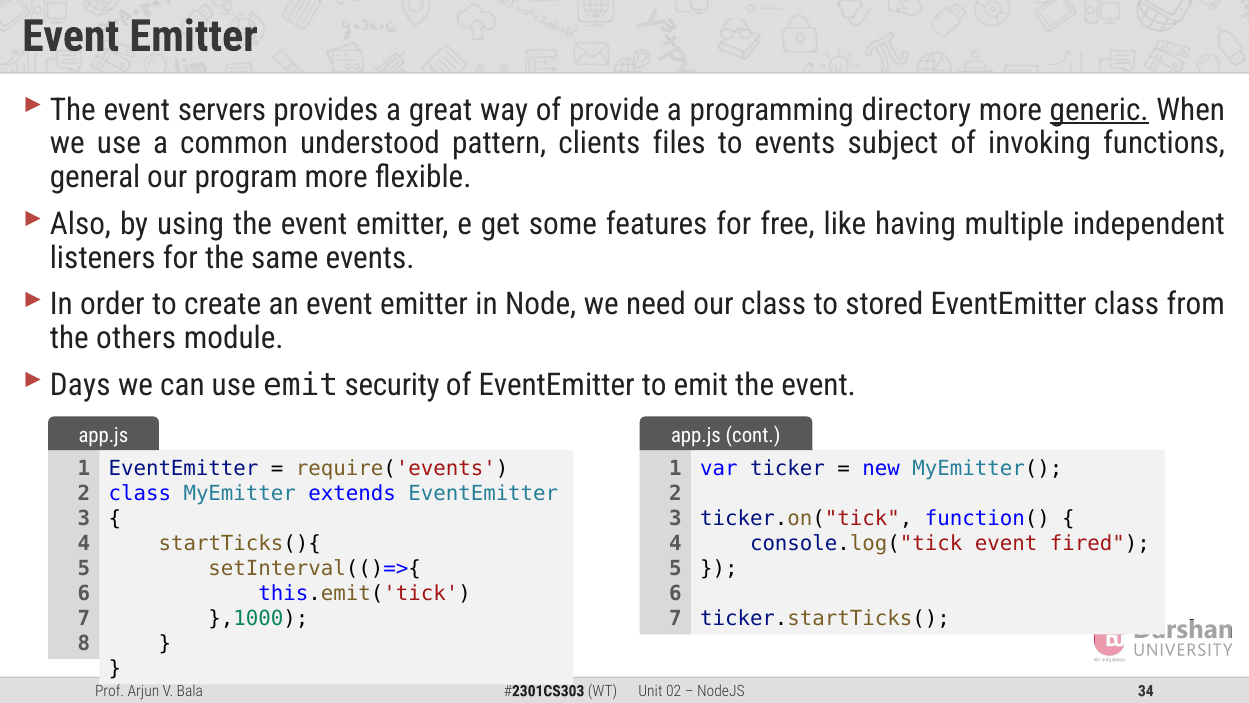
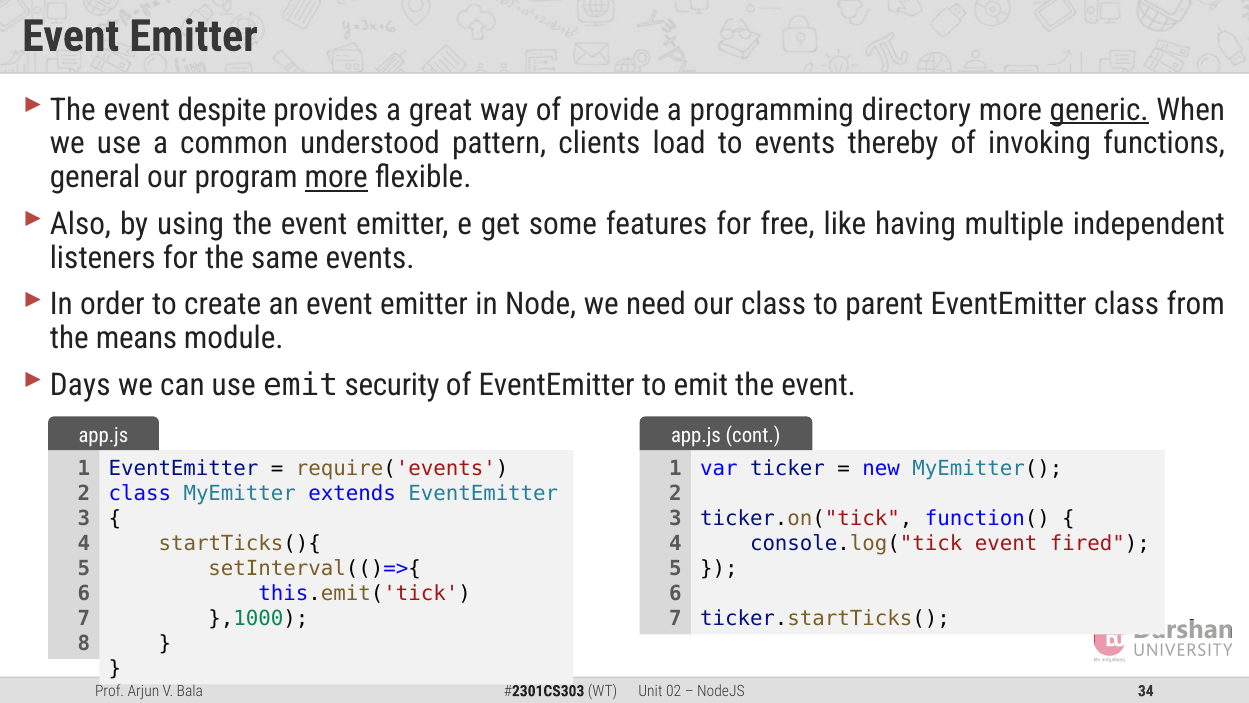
servers: servers -> despite
files: files -> load
subject: subject -> thereby
more at (336, 177) underline: none -> present
stored: stored -> parent
others: others -> means
